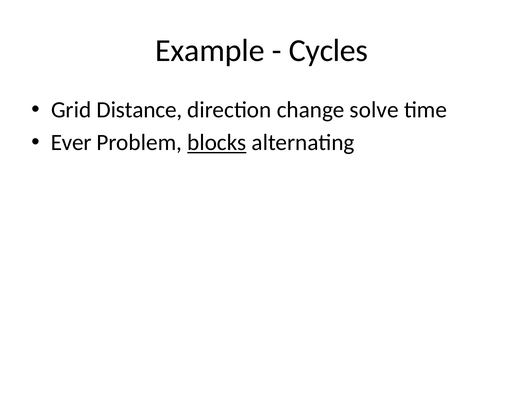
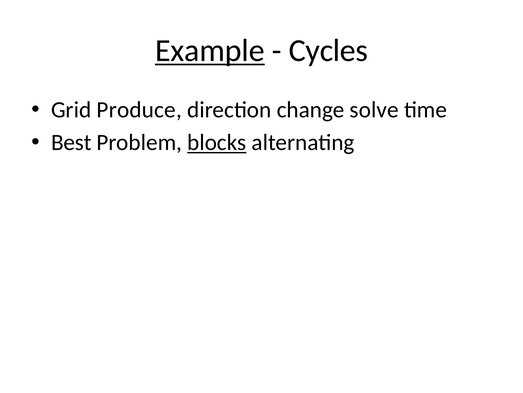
Example underline: none -> present
Distance: Distance -> Produce
Ever: Ever -> Best
